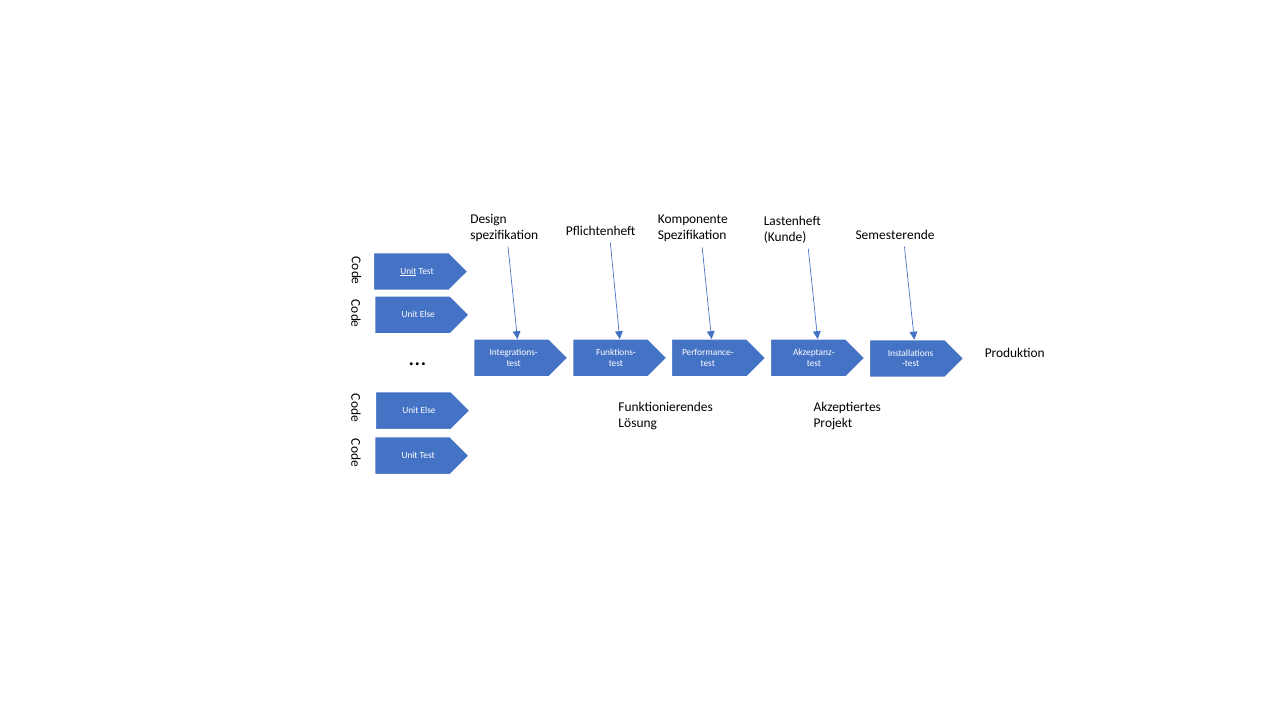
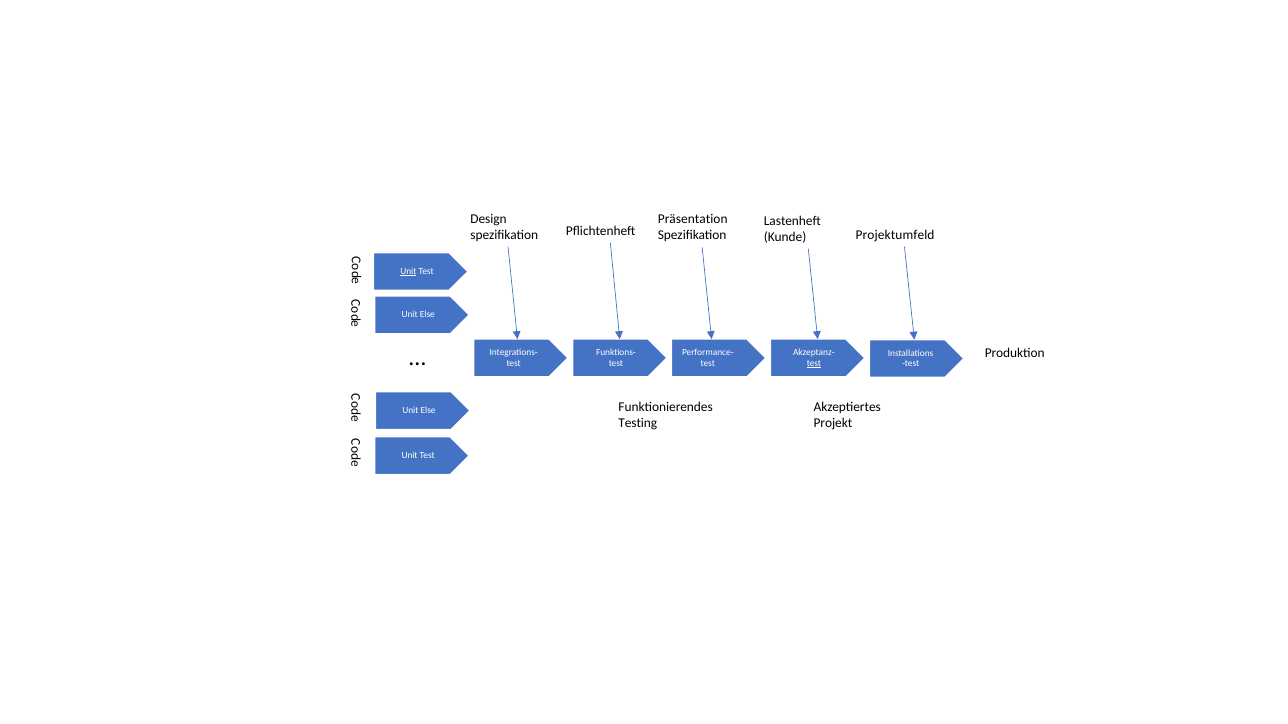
Komponente: Komponente -> Präsentation
Semesterende: Semesterende -> Projektumfeld
test at (814, 363) underline: none -> present
Lösung: Lösung -> Testing
